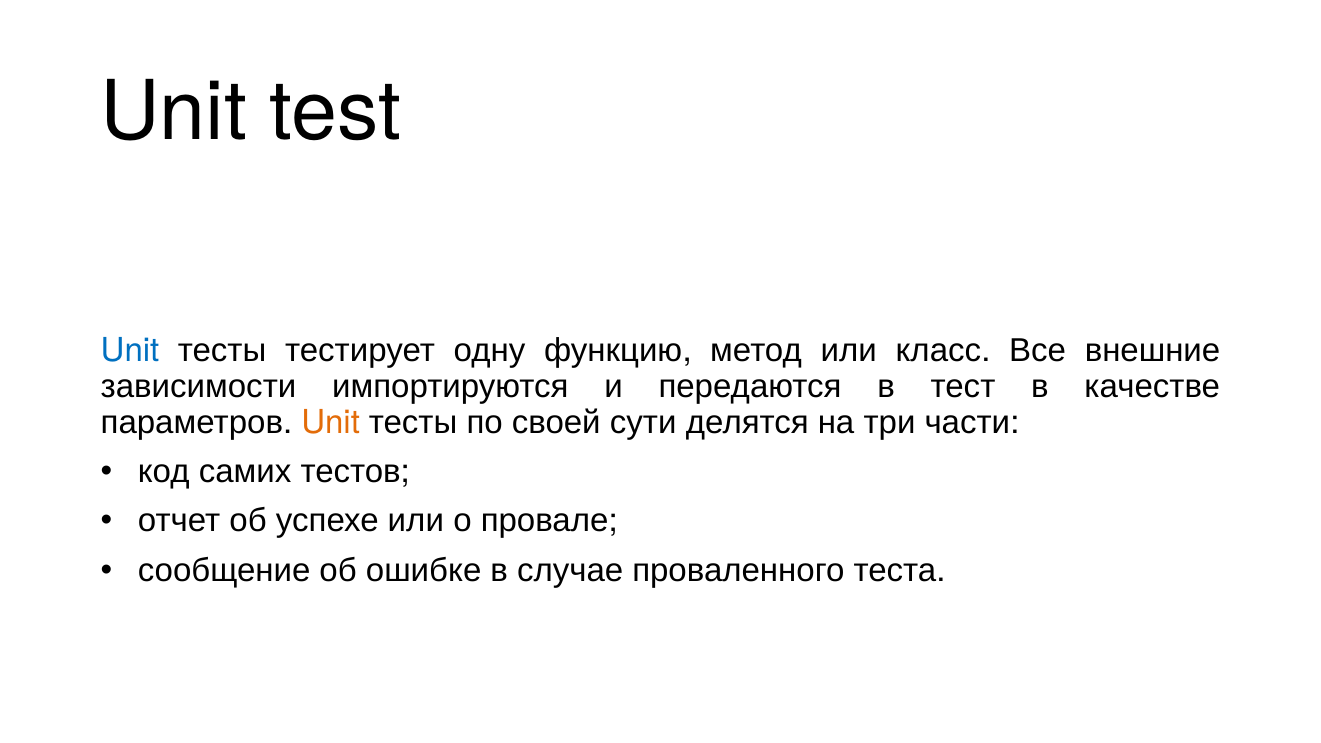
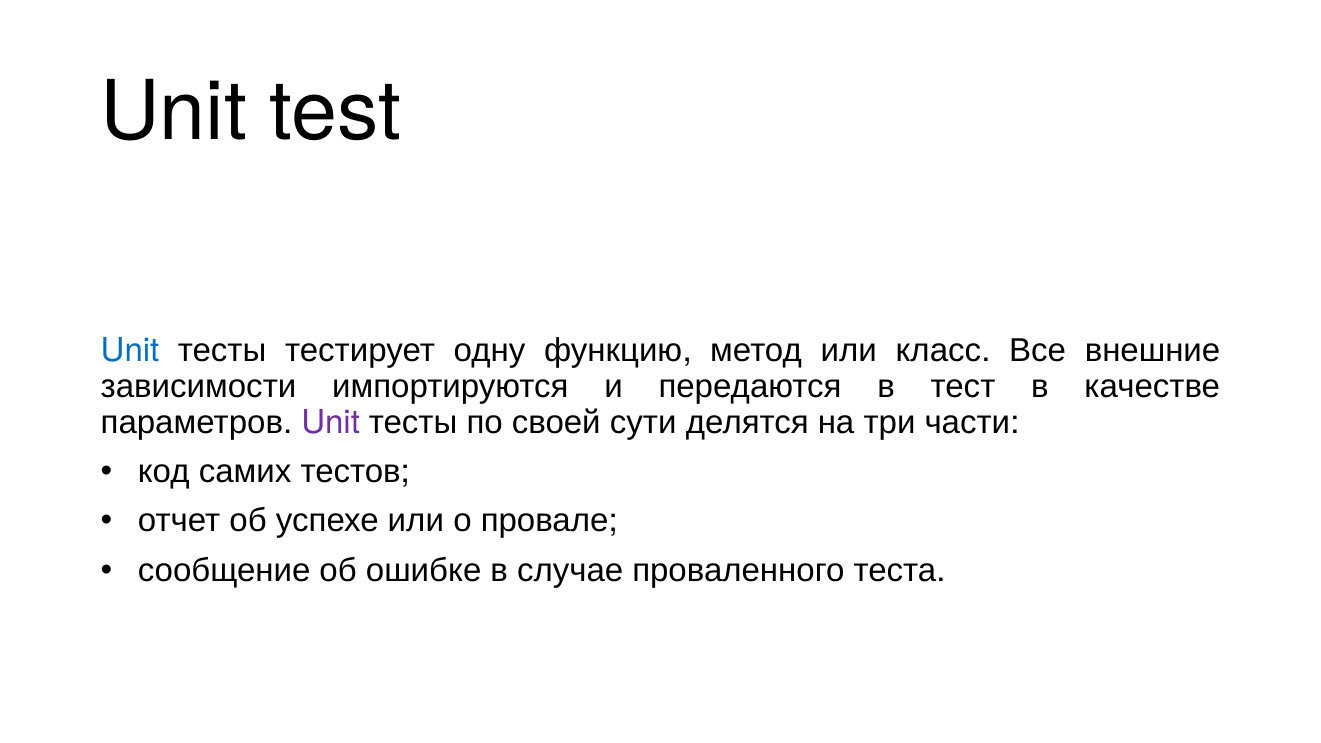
Unit at (331, 422) colour: orange -> purple
